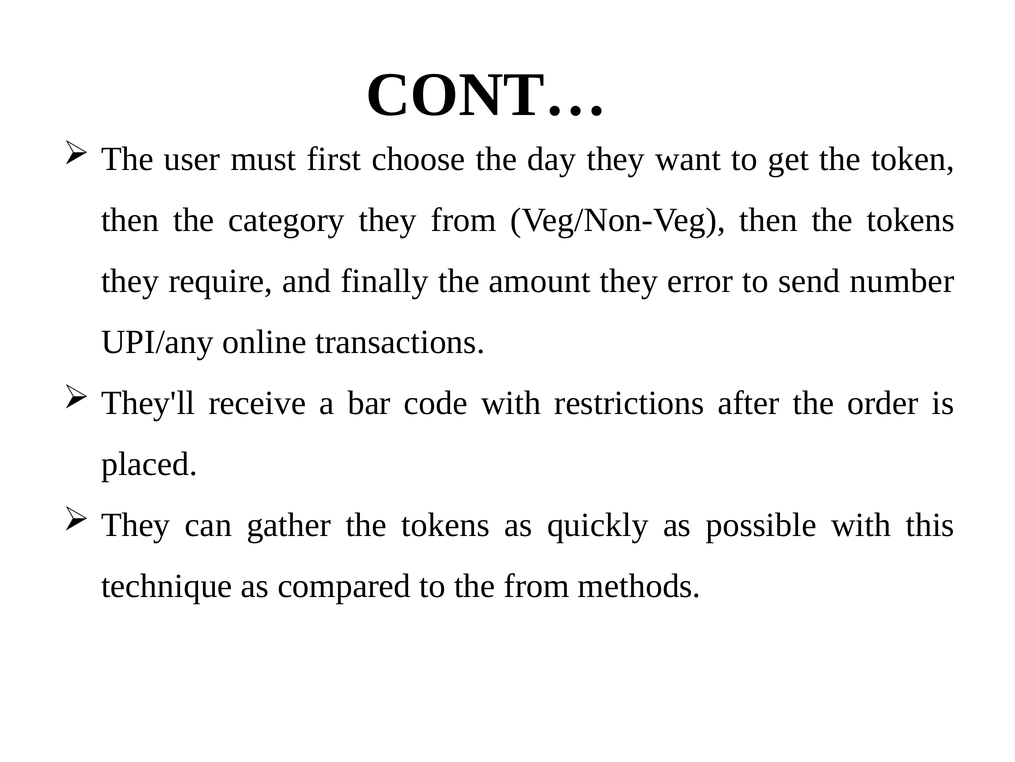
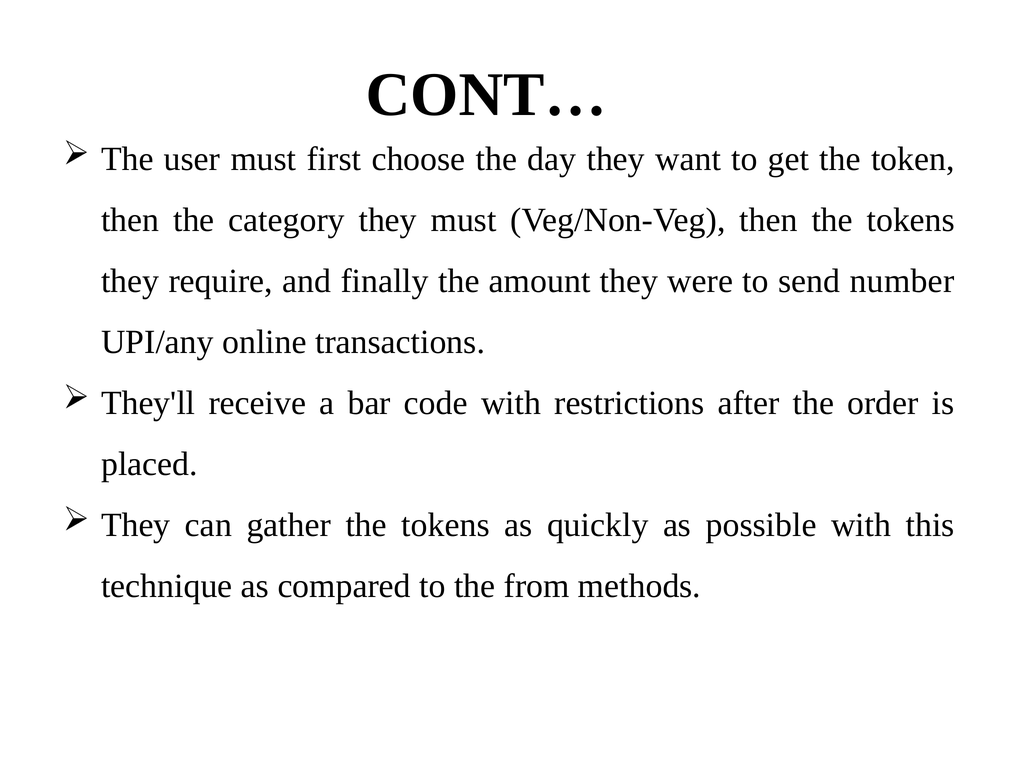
they from: from -> must
error: error -> were
